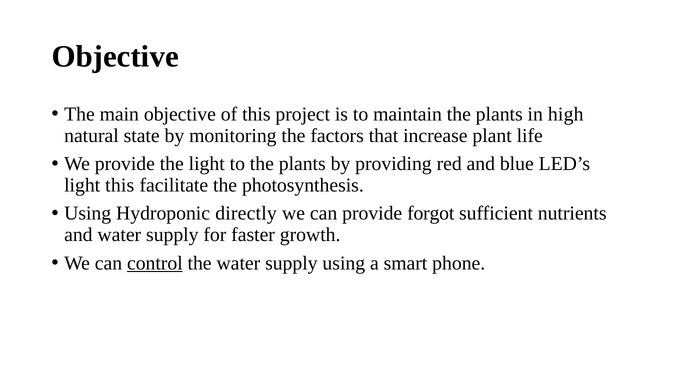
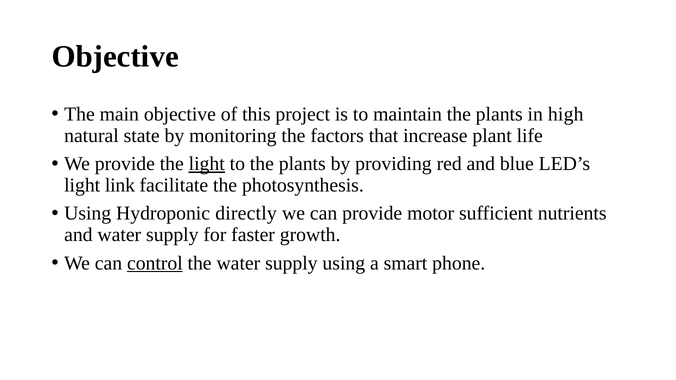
light at (207, 164) underline: none -> present
light this: this -> link
forgot: forgot -> motor
